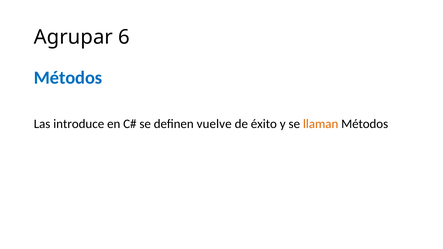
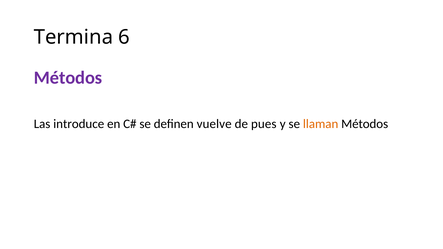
Agrupar: Agrupar -> Termina
Métodos at (68, 78) colour: blue -> purple
éxito: éxito -> pues
